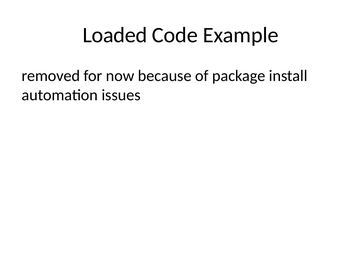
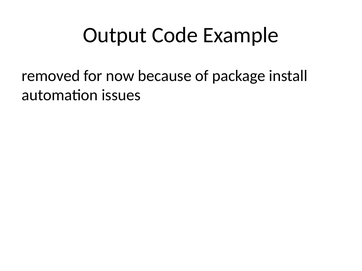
Loaded: Loaded -> Output
